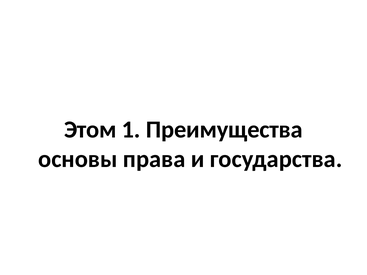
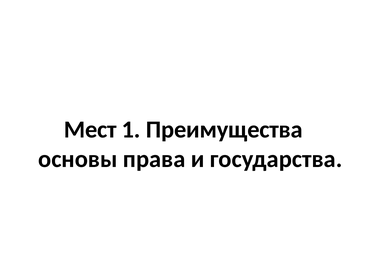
Этом: Этом -> Мест
